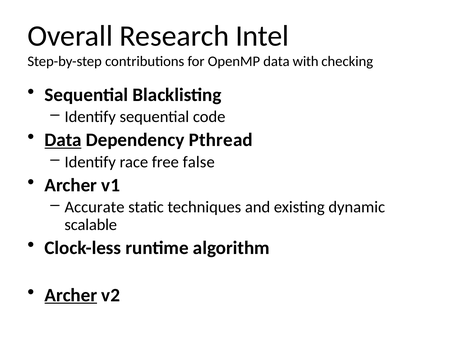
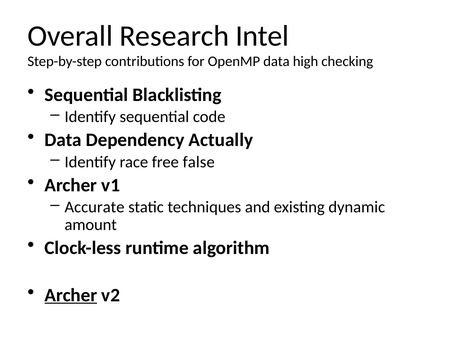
with: with -> high
Data at (63, 140) underline: present -> none
Pthread: Pthread -> Actually
scalable: scalable -> amount
